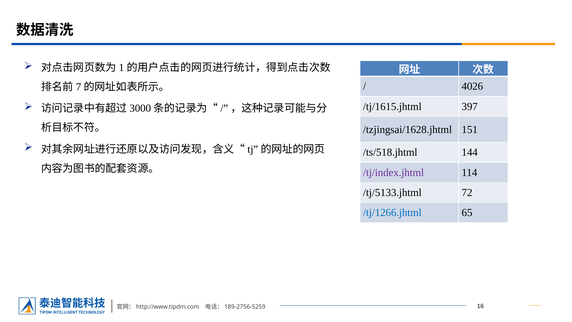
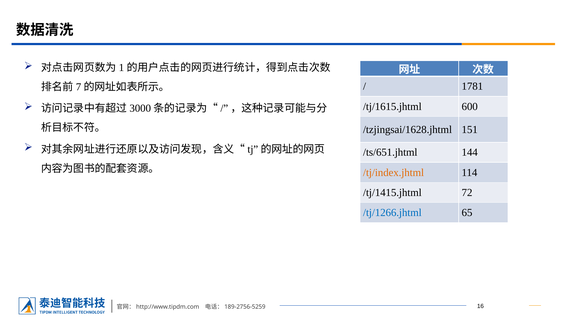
4026: 4026 -> 1781
397: 397 -> 600
/ts/518.jhtml: /ts/518.jhtml -> /ts/651.jhtml
/tj/index.jhtml colour: purple -> orange
/tj/5133.jhtml: /tj/5133.jhtml -> /tj/1415.jhtml
